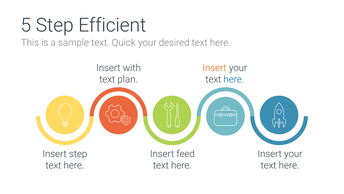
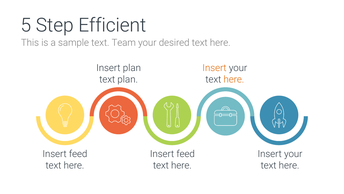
Quick: Quick -> Team
Insert with: with -> plan
here at (234, 79) colour: blue -> orange
step at (78, 154): step -> feed
